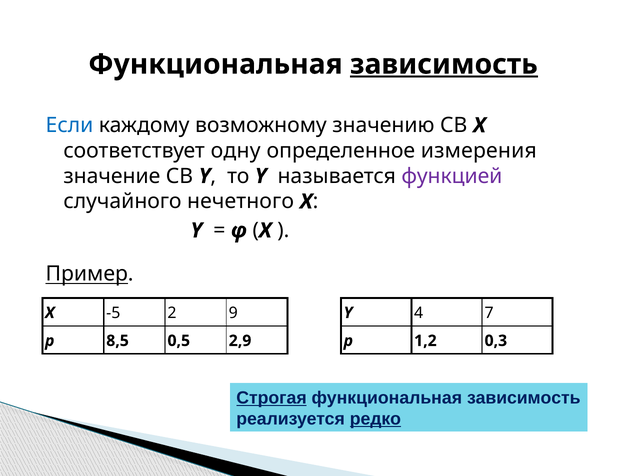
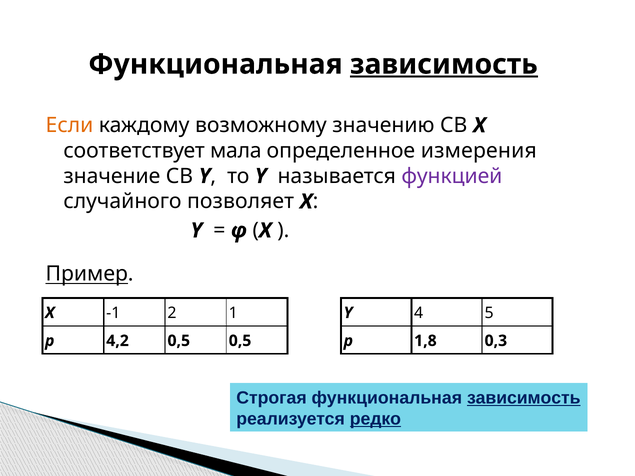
Если colour: blue -> orange
одну: одну -> мала
нечетного: нечетного -> позволяет
-5: -5 -> -1
9: 9 -> 1
7: 7 -> 5
8,5: 8,5 -> 4,2
0,5 2,9: 2,9 -> 0,5
1,2: 1,2 -> 1,8
Строгая underline: present -> none
зависимость at (524, 398) underline: none -> present
